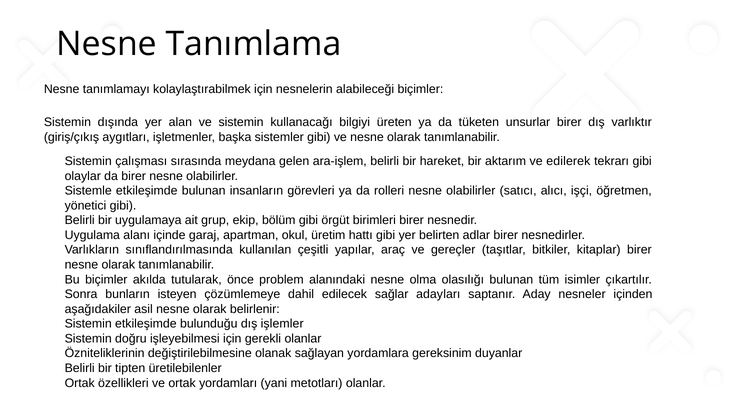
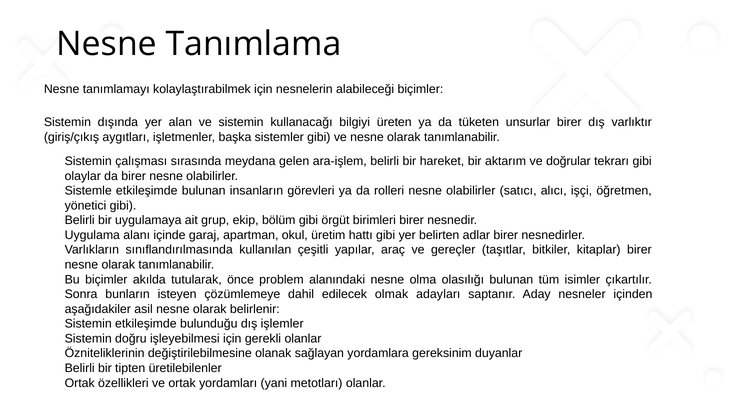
edilerek: edilerek -> doğrular
sağlar: sağlar -> olmak
